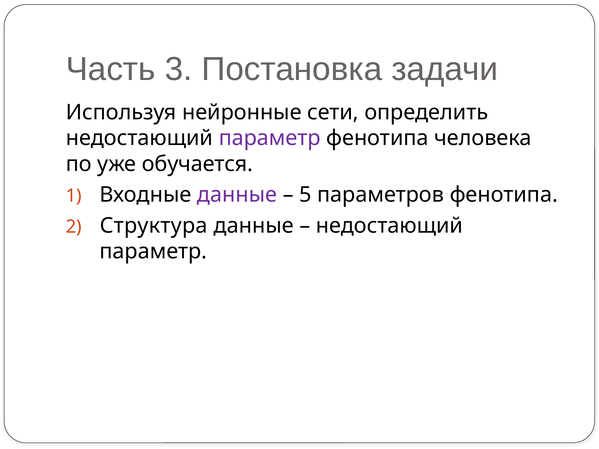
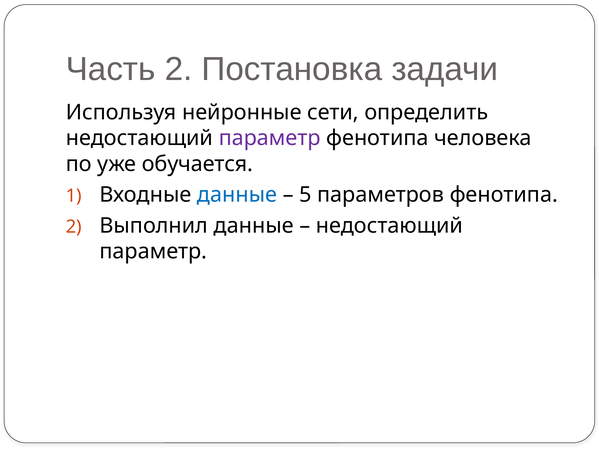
Часть 3: 3 -> 2
данные at (237, 195) colour: purple -> blue
Структура: Структура -> Выполнил
